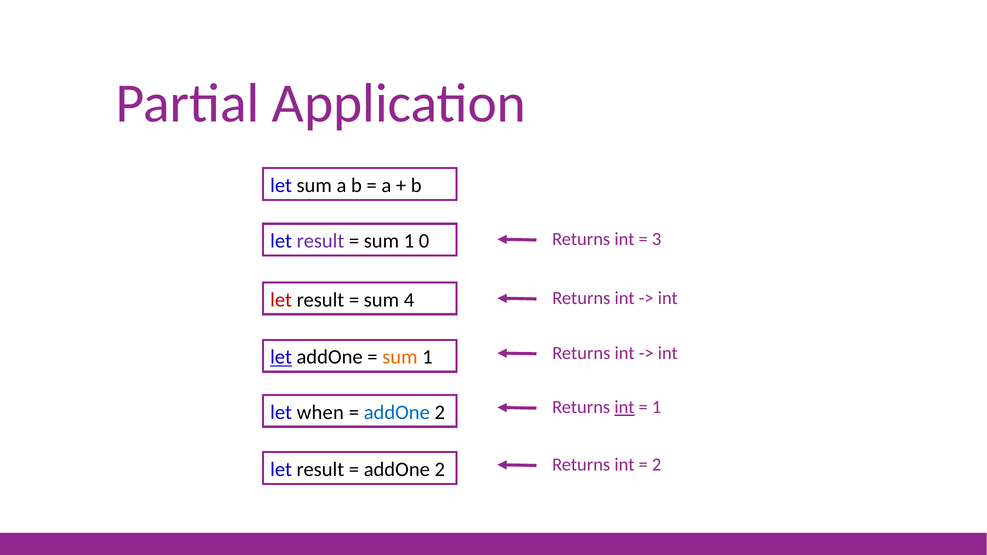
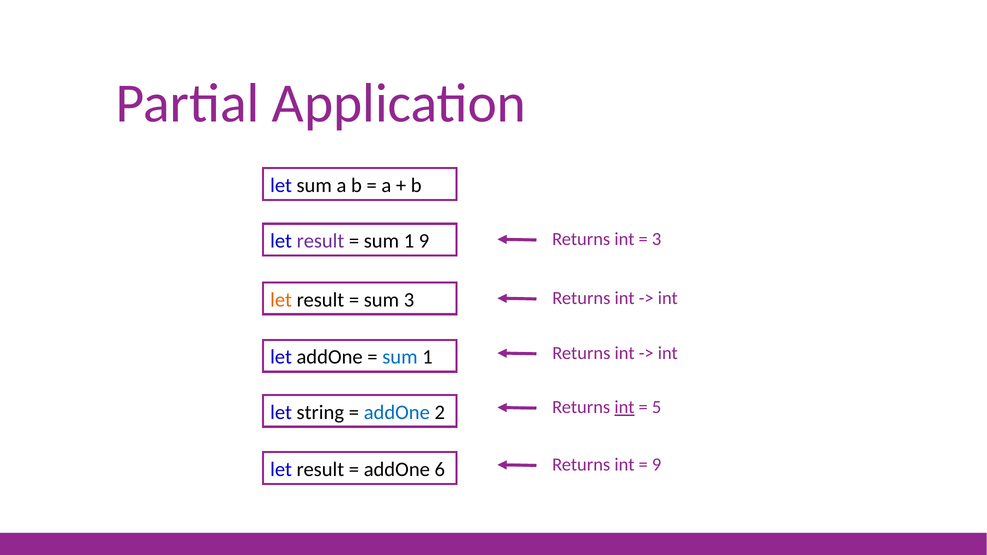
1 0: 0 -> 9
let at (281, 300) colour: red -> orange
sum 4: 4 -> 3
let at (281, 357) underline: present -> none
sum at (400, 357) colour: orange -> blue
when: when -> string
1 at (657, 407): 1 -> 5
2 at (440, 470): 2 -> 6
2 at (657, 465): 2 -> 9
